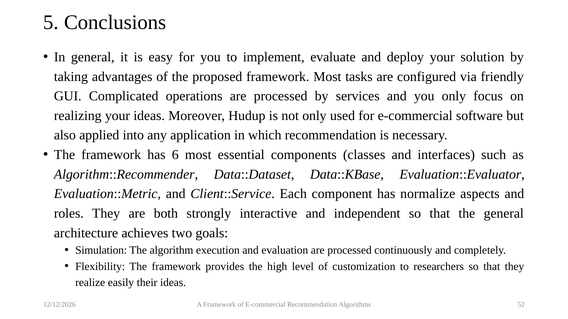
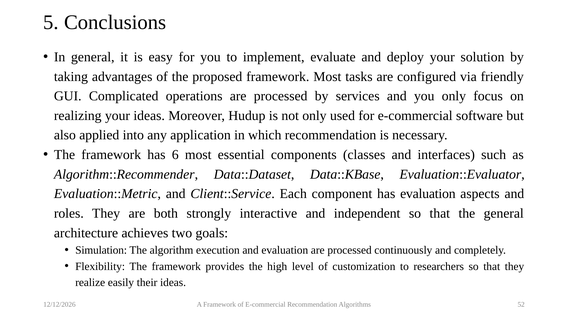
has normalize: normalize -> evaluation
